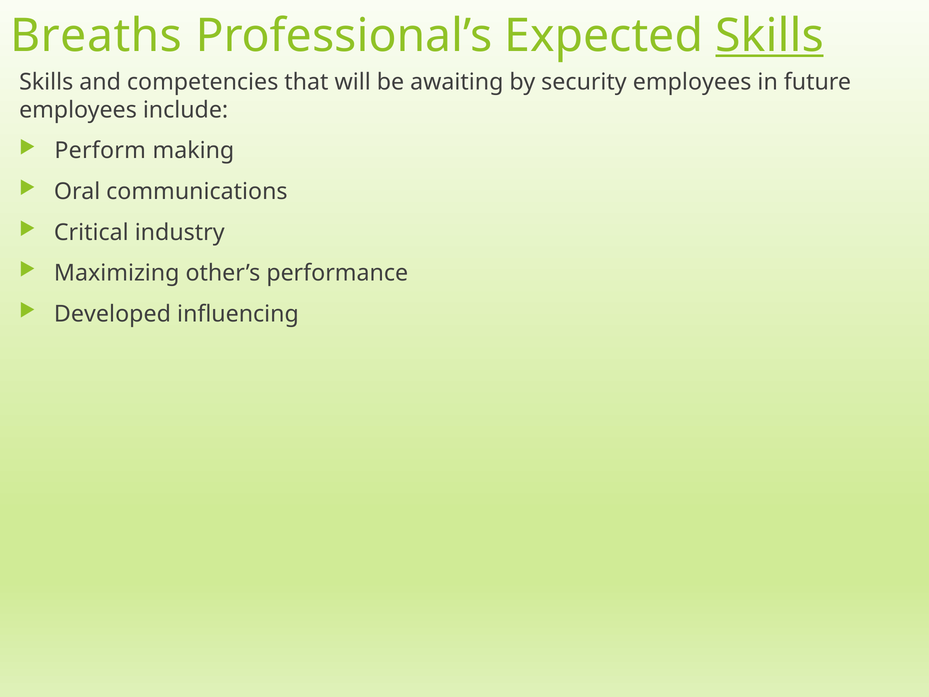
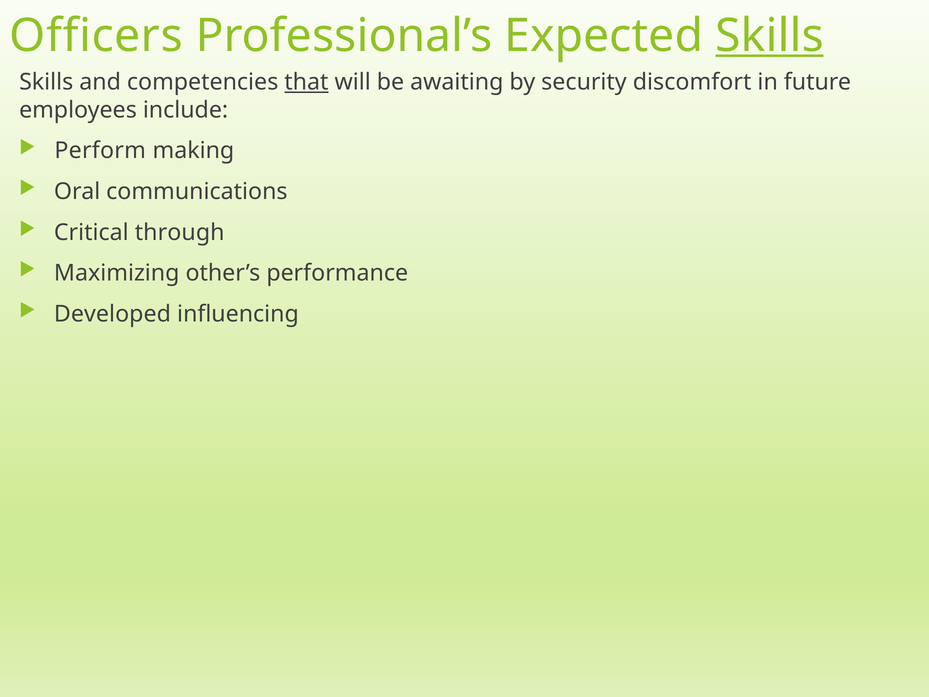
Breaths: Breaths -> Officers
that underline: none -> present
security employees: employees -> discomfort
industry: industry -> through
